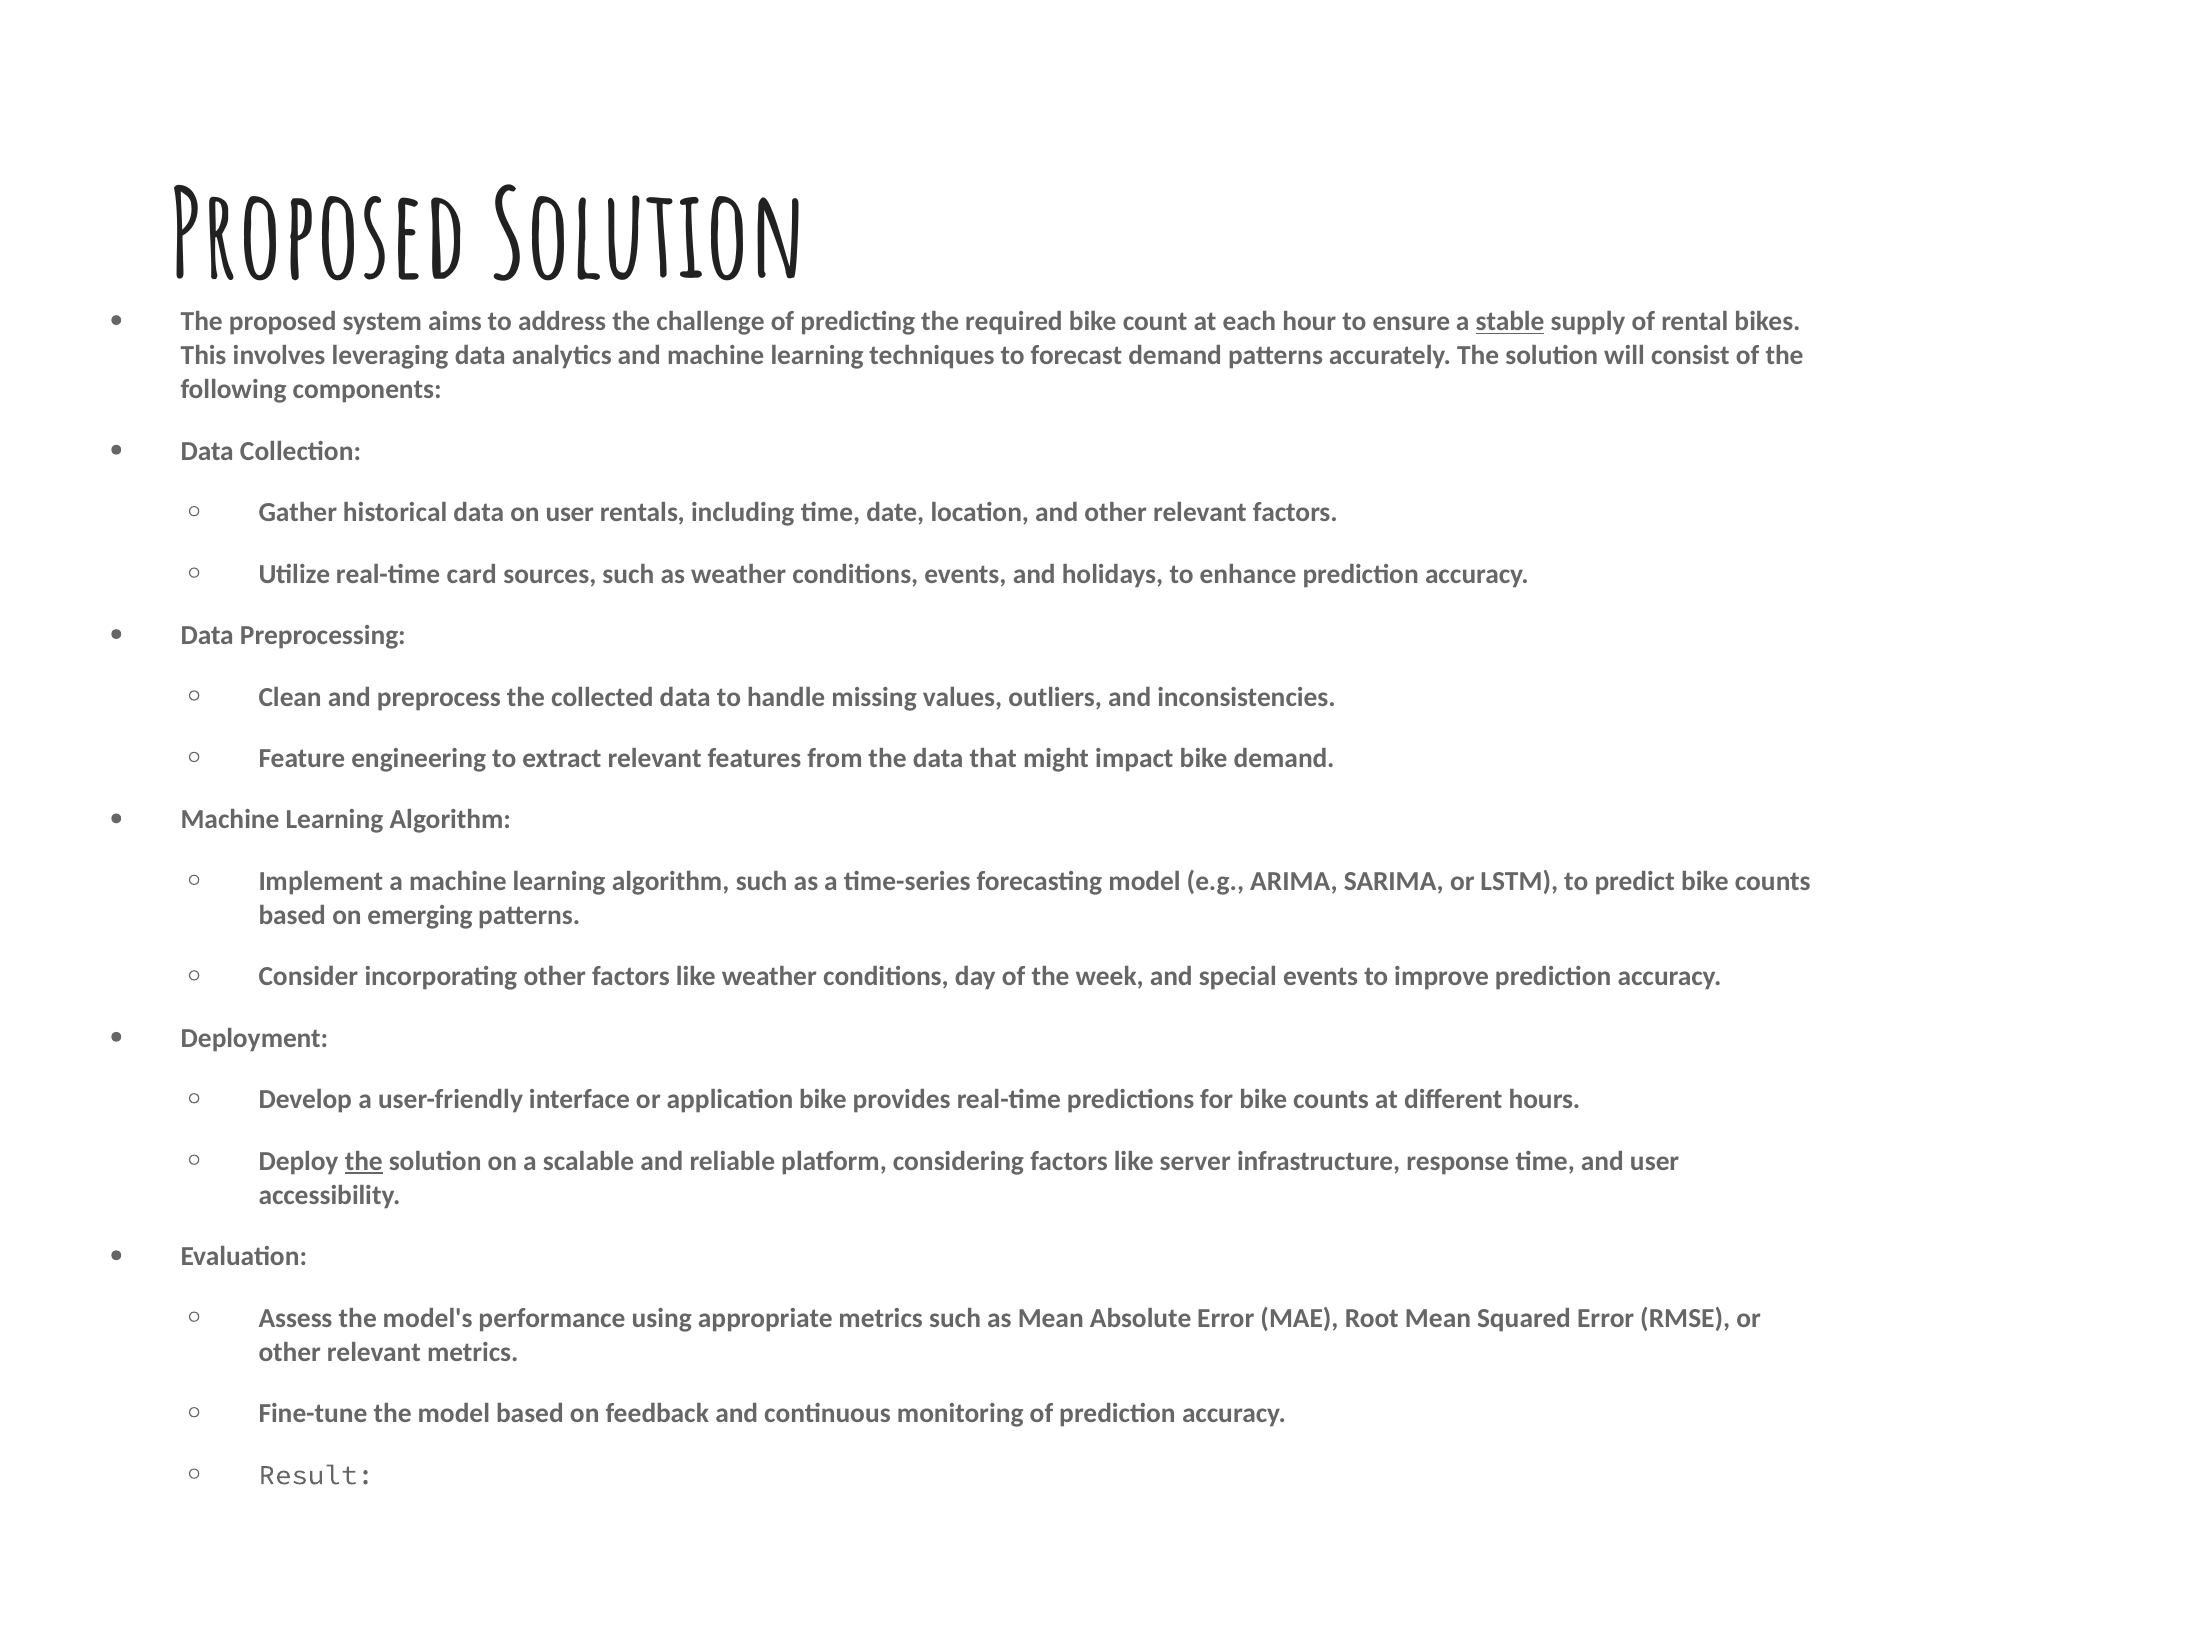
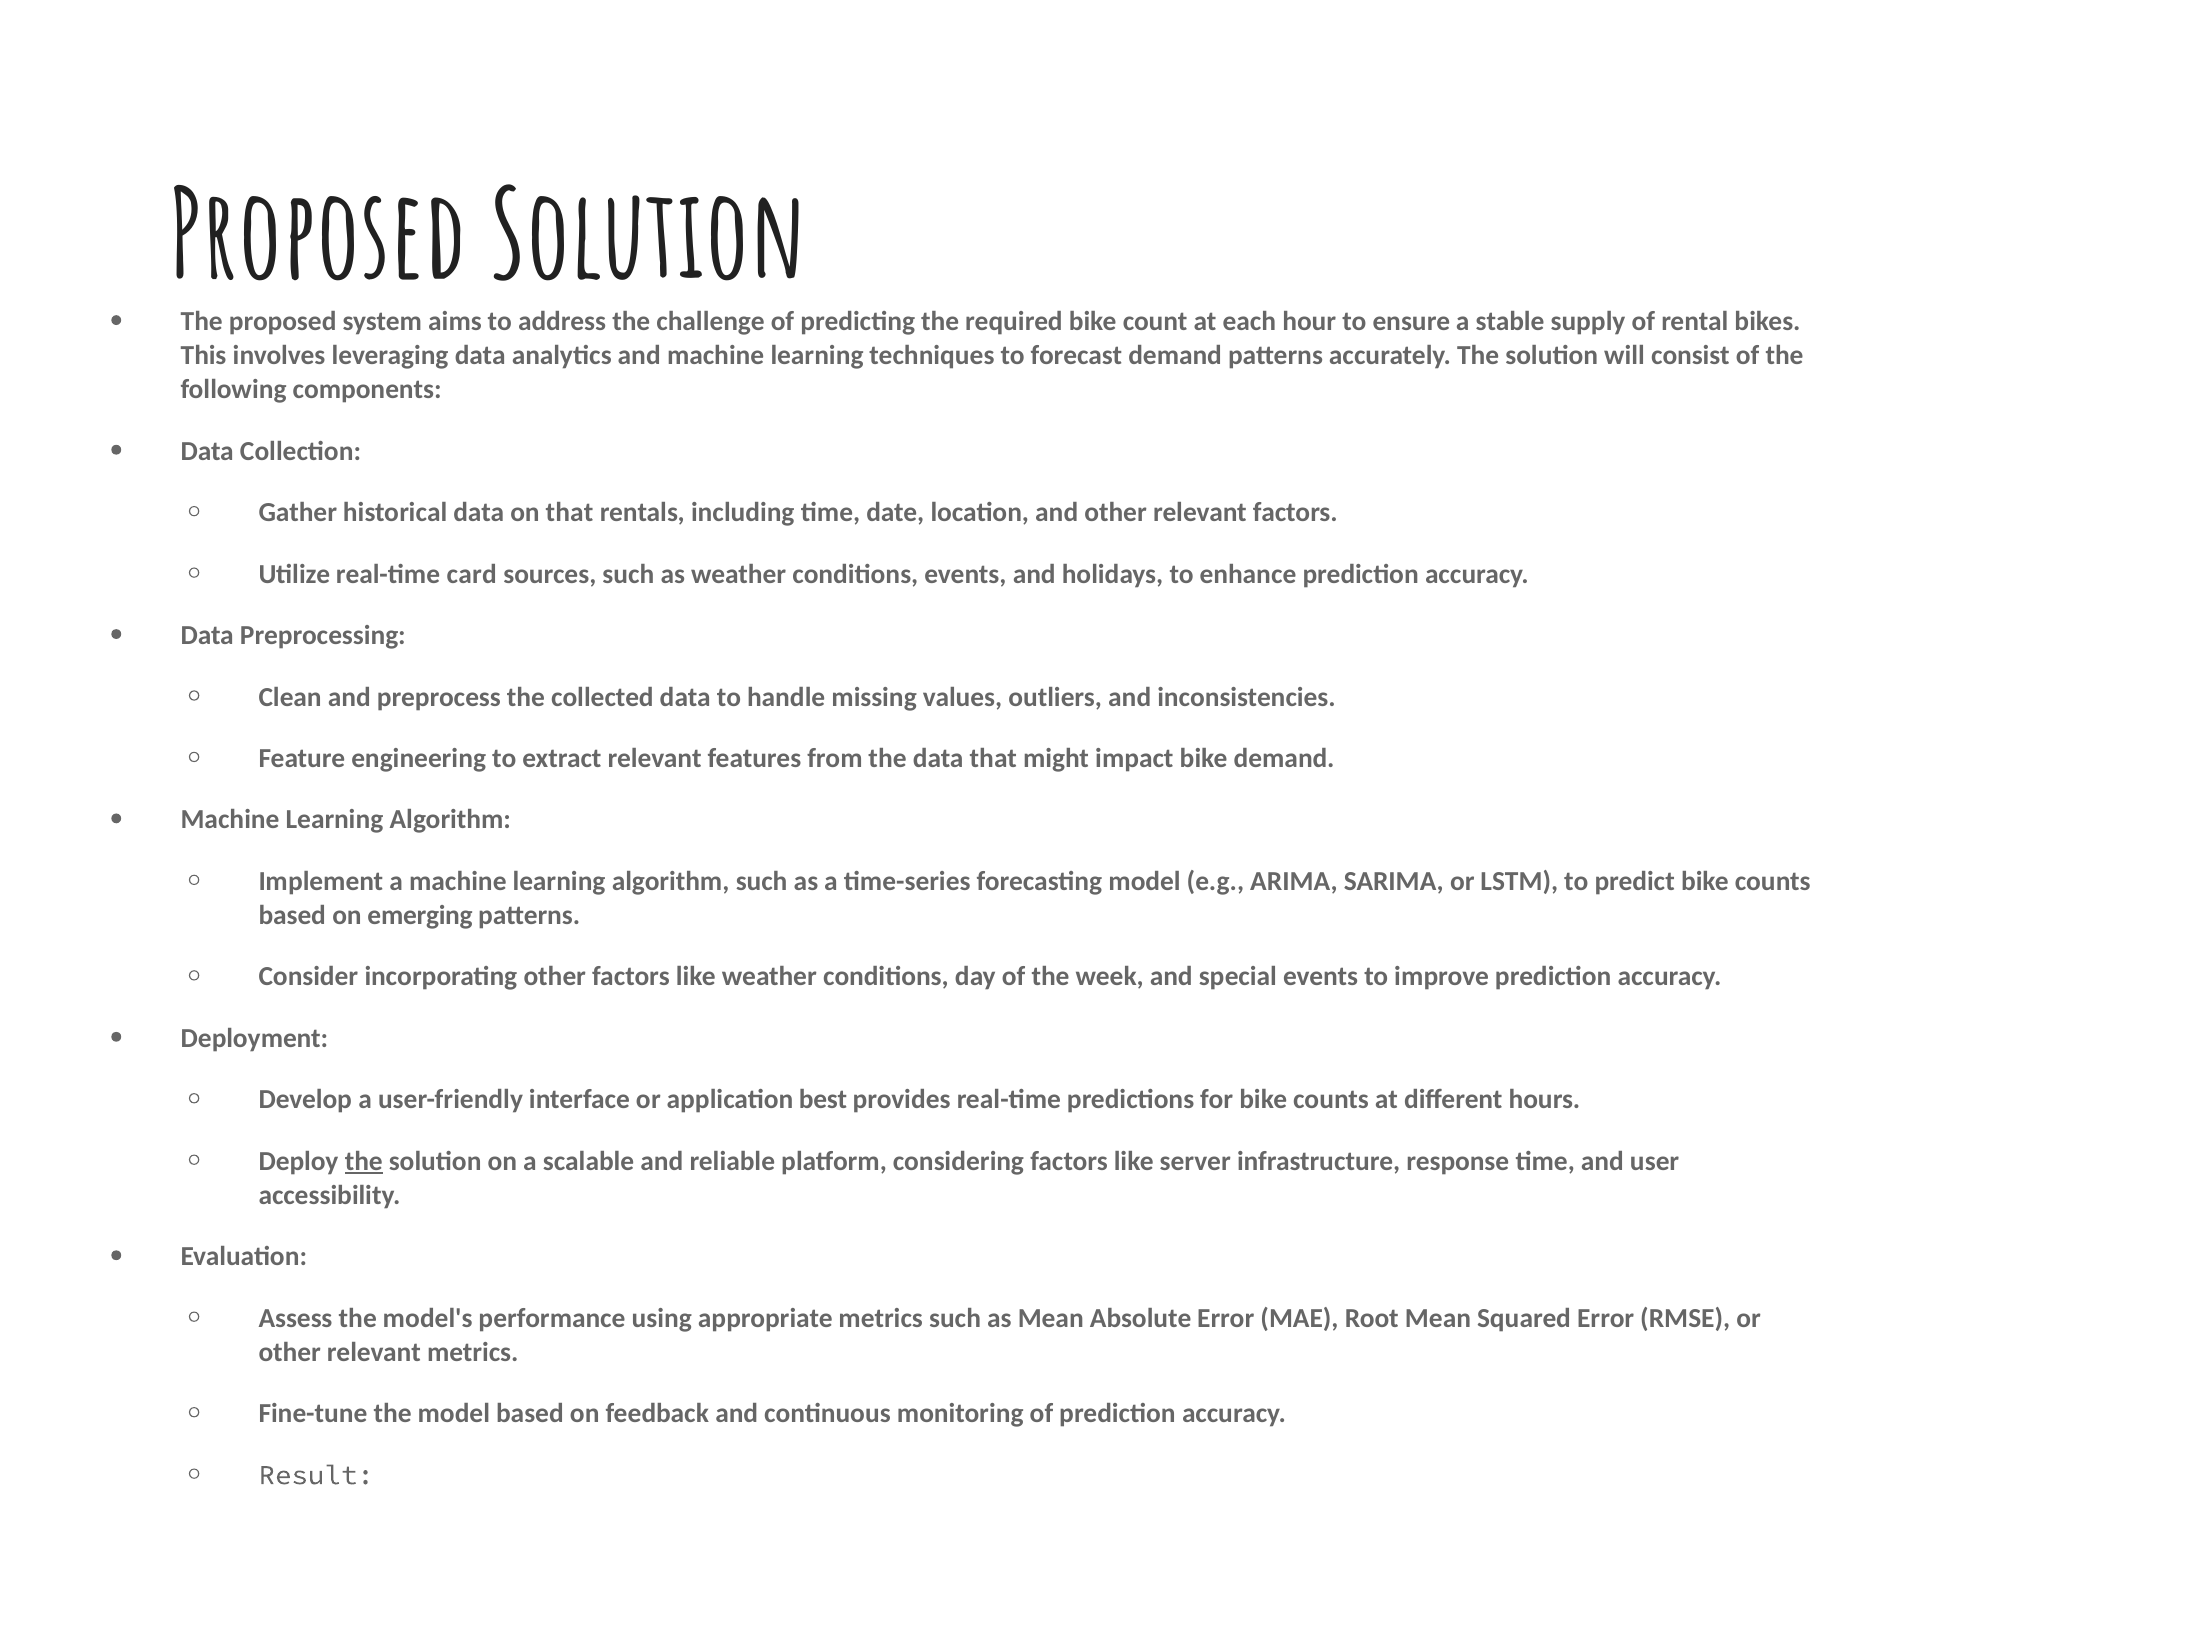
stable underline: present -> none
on user: user -> that
application bike: bike -> best
